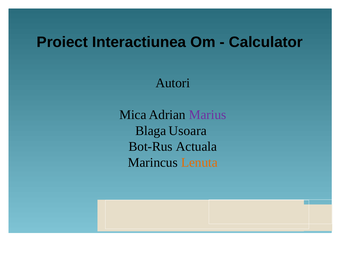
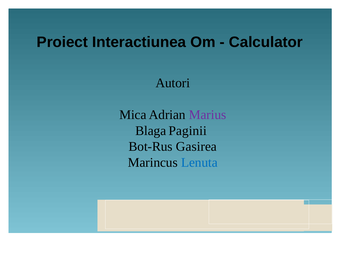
Usoara: Usoara -> Paginii
Actuala: Actuala -> Gasirea
Lenuta colour: orange -> blue
